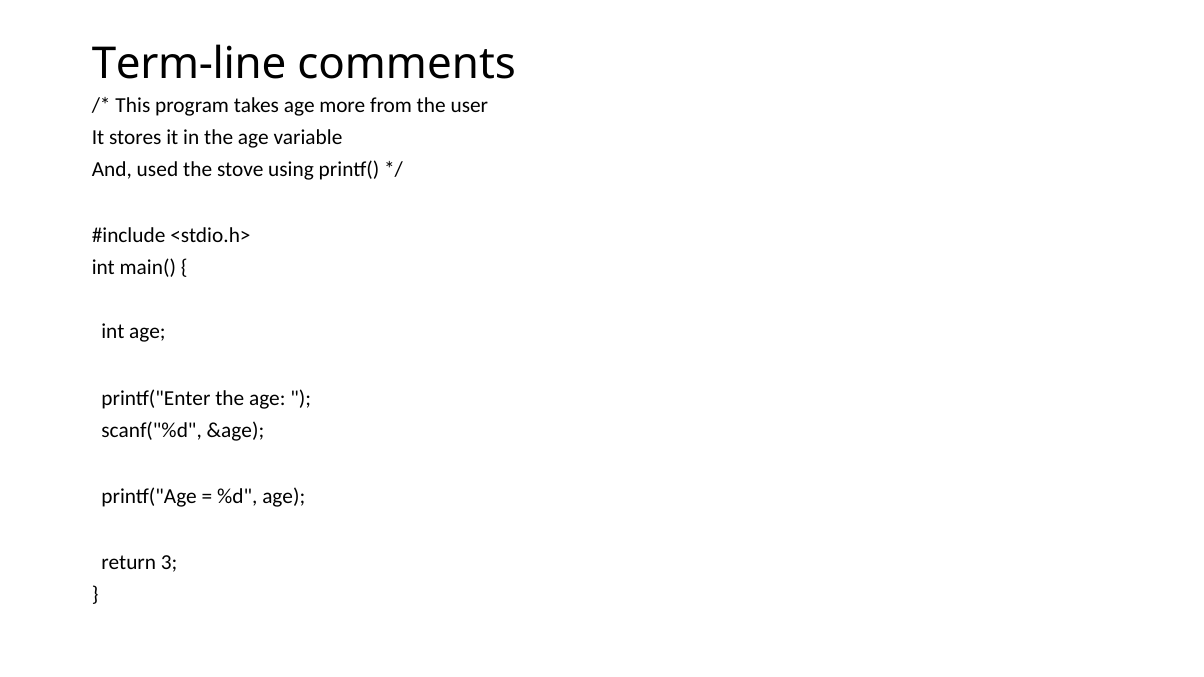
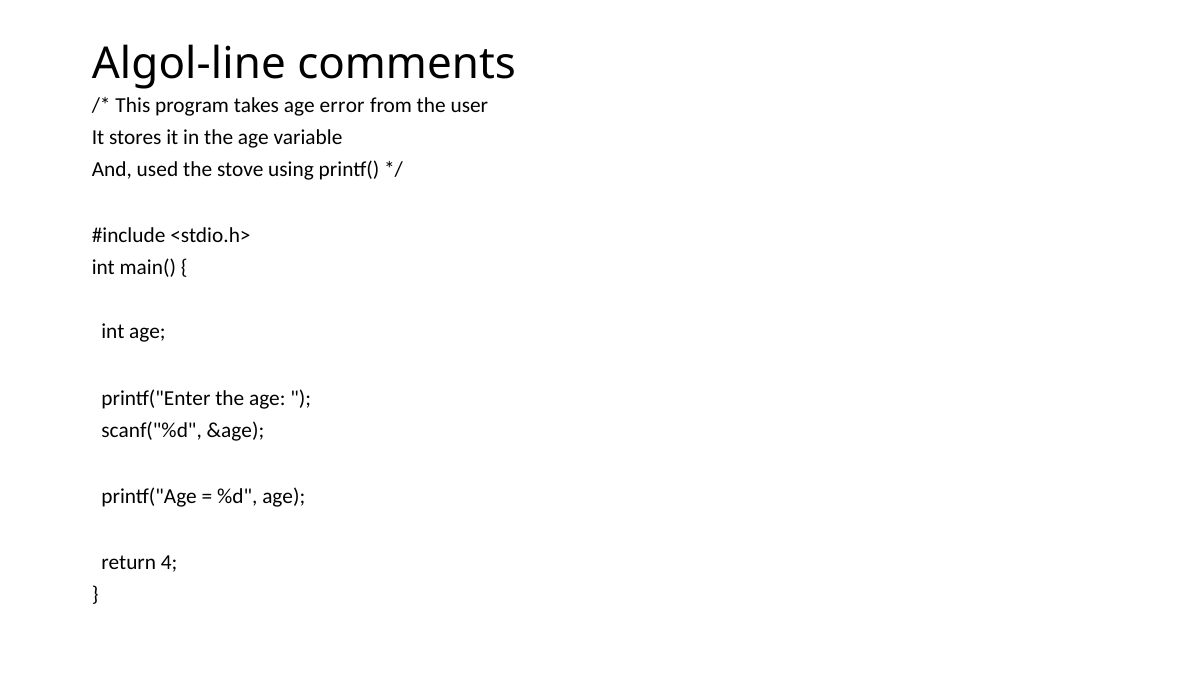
Term-line: Term-line -> Algol-line
more: more -> error
3: 3 -> 4
